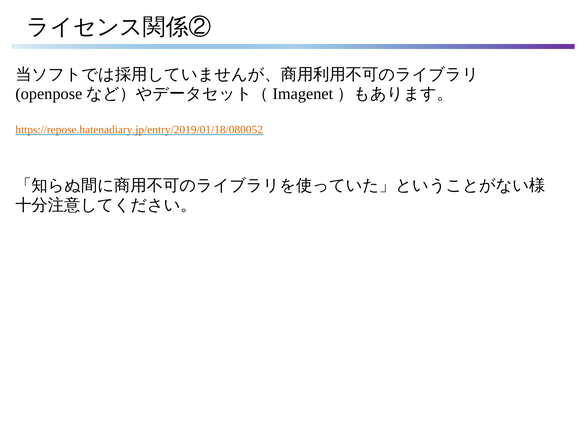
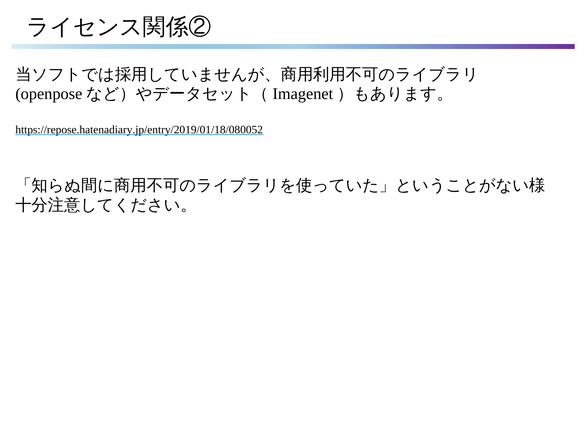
https://repose.hatenadiary.jp/entry/2019/01/18/080052 colour: orange -> black
